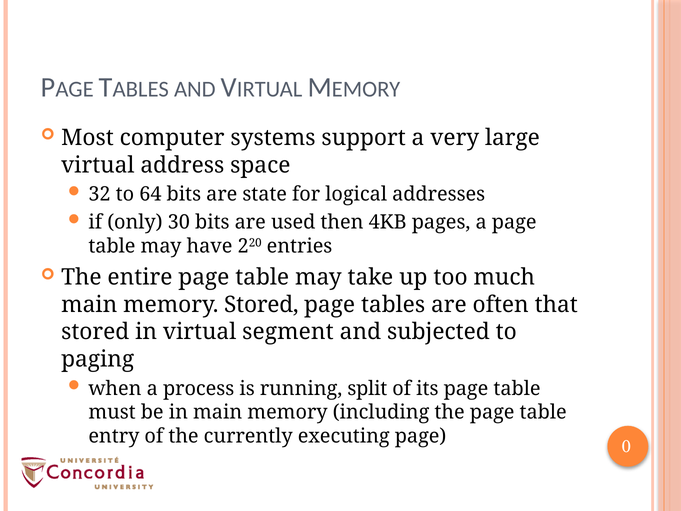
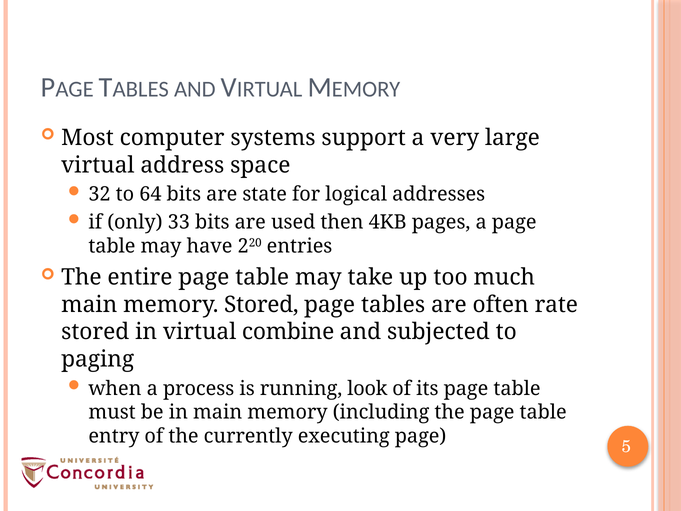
30: 30 -> 33
that: that -> rate
segment: segment -> combine
split: split -> look
0: 0 -> 5
